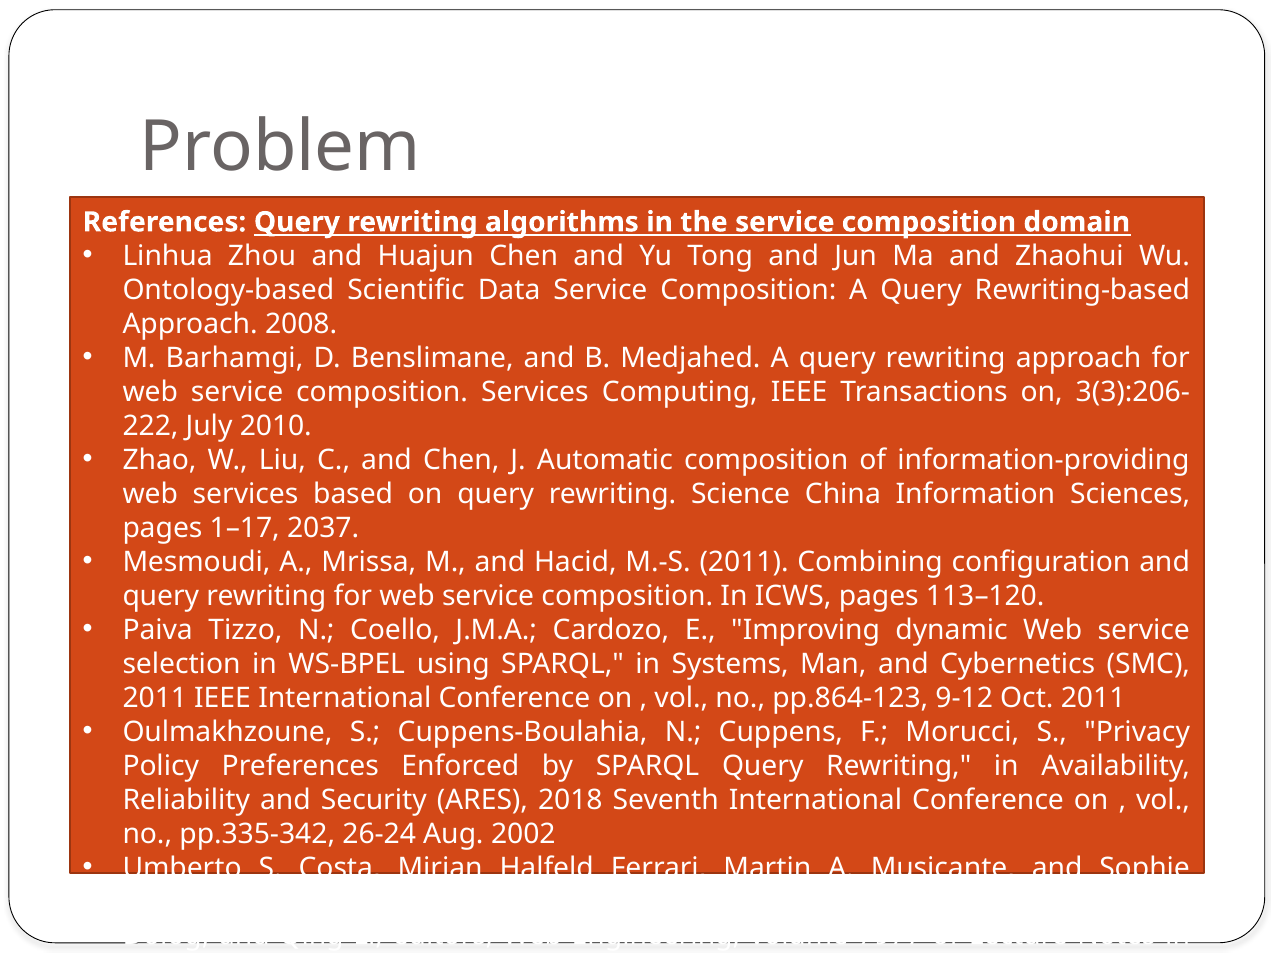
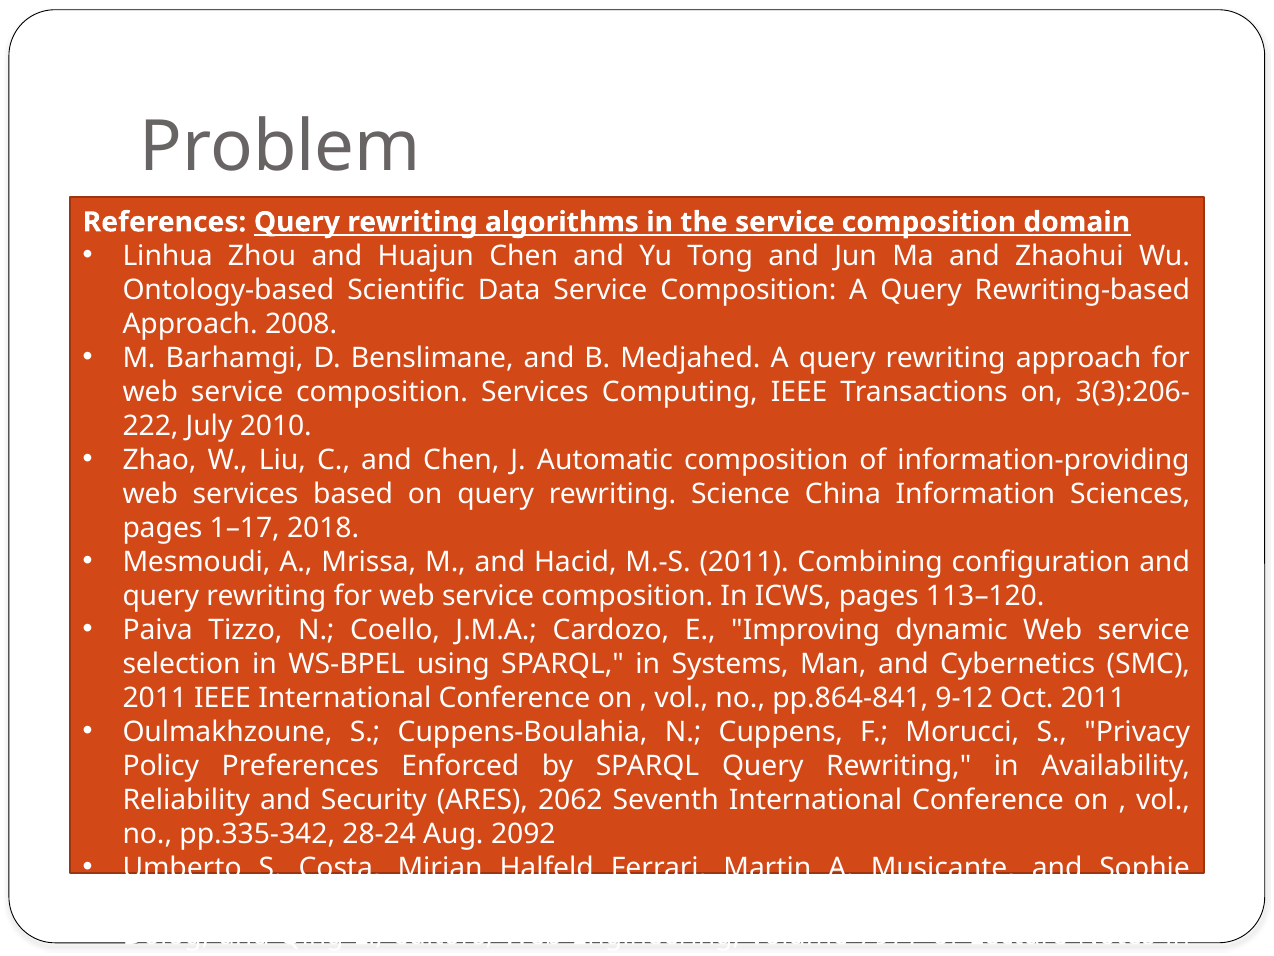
2037: 2037 -> 2018
pp.864-123: pp.864-123 -> pp.864-841
2018: 2018 -> 2062
26-24: 26-24 -> 28-24
2002: 2002 -> 2092
